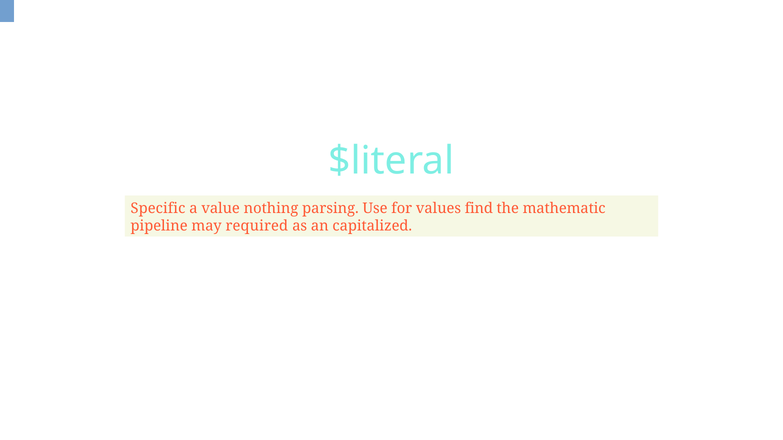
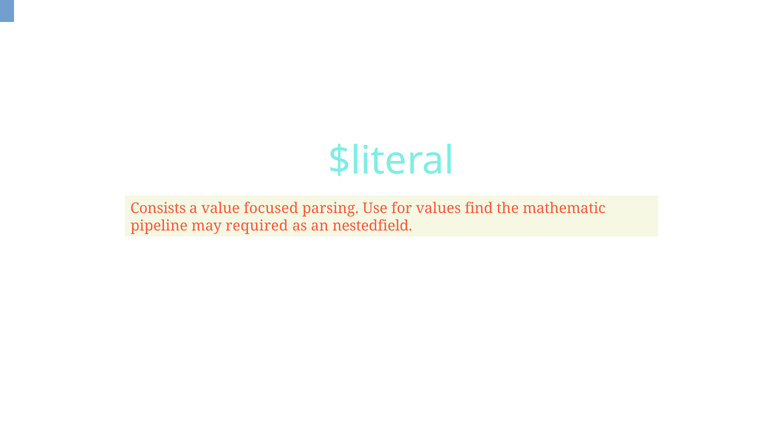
Specific: Specific -> Consists
nothing: nothing -> focused
capitalized: capitalized -> nestedfield
